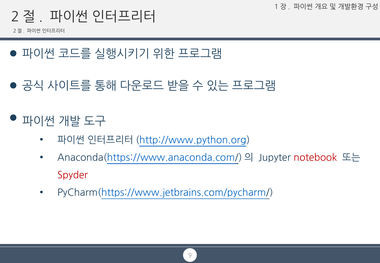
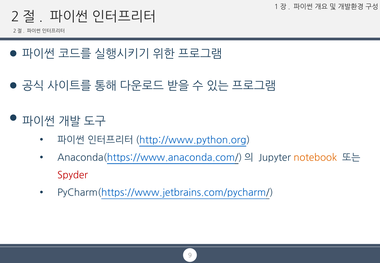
notebook colour: red -> orange
